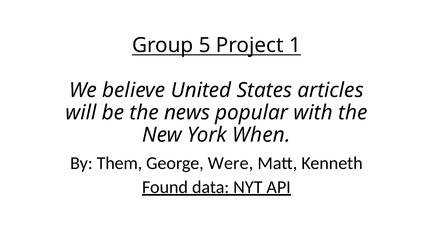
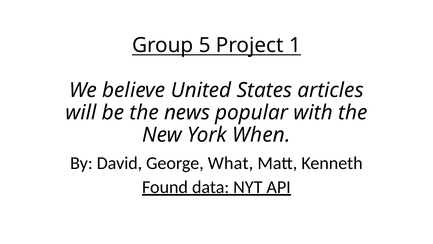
Them: Them -> David
Were: Were -> What
